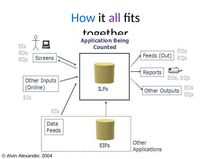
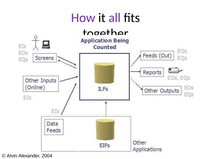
How colour: blue -> purple
